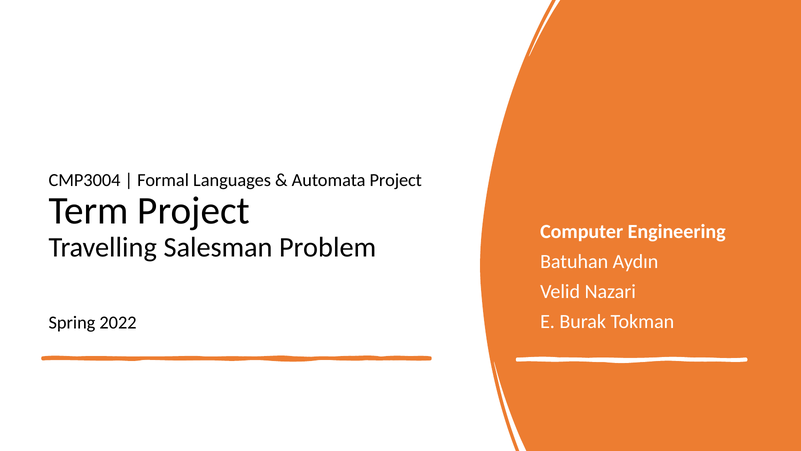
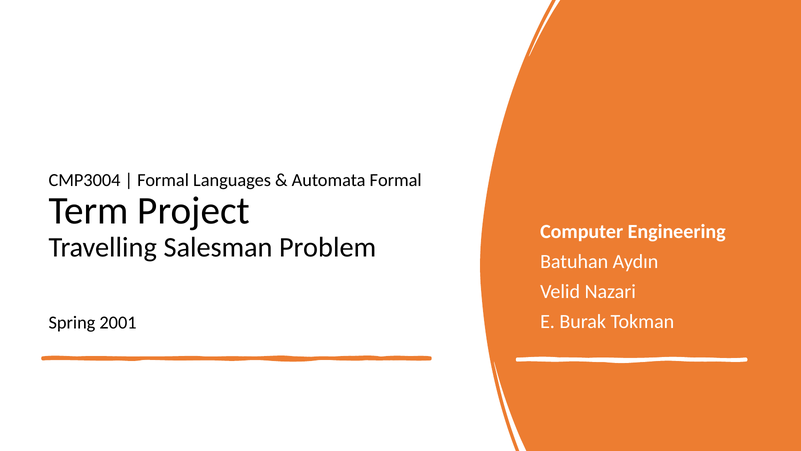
Automata Project: Project -> Formal
2022: 2022 -> 2001
